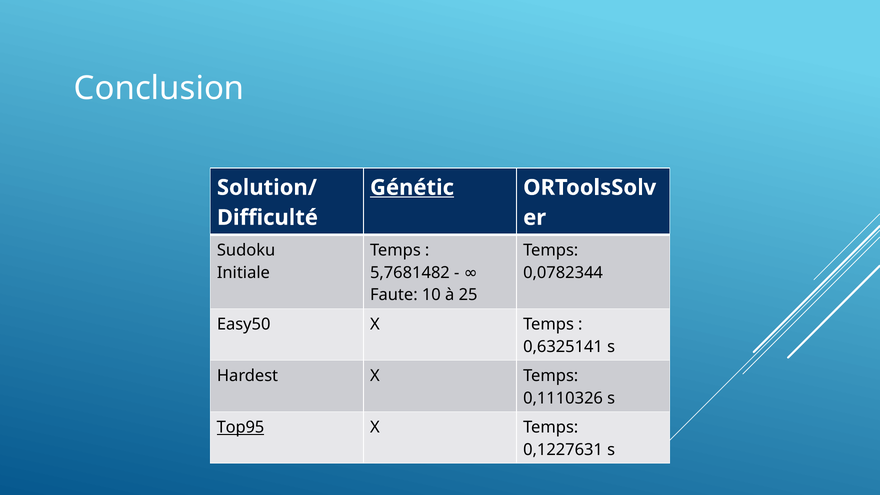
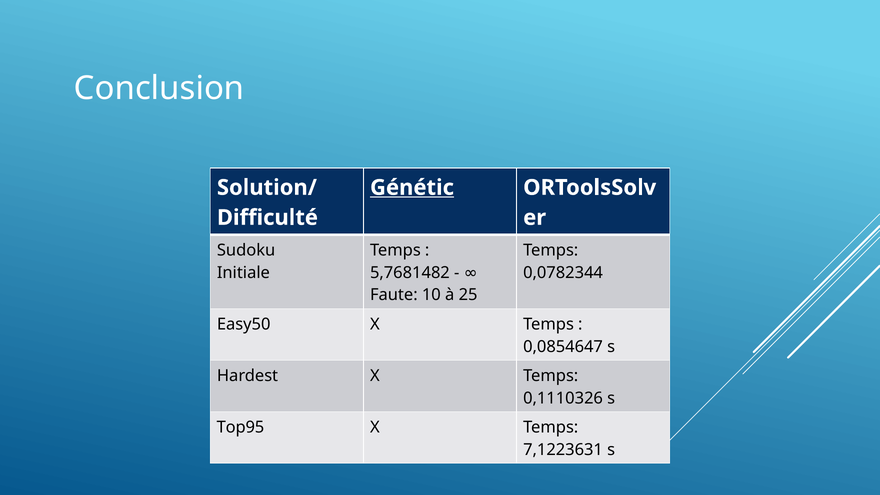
0,6325141: 0,6325141 -> 0,0854647
Top95 underline: present -> none
0,1227631: 0,1227631 -> 7,1223631
